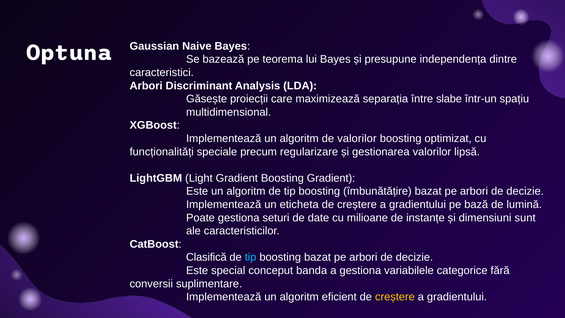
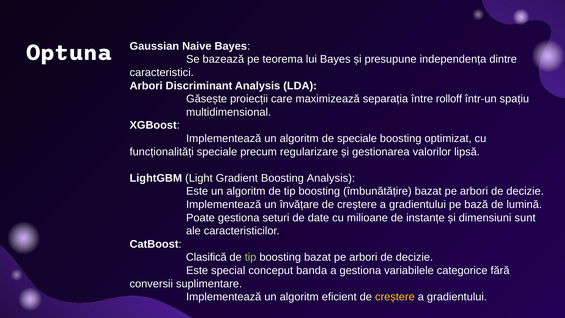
slabe: slabe -> rolloff
de valorilor: valorilor -> speciale
Boosting Gradient: Gradient -> Analysis
eticheta: eticheta -> învățare
tip at (251, 257) colour: light blue -> light green
